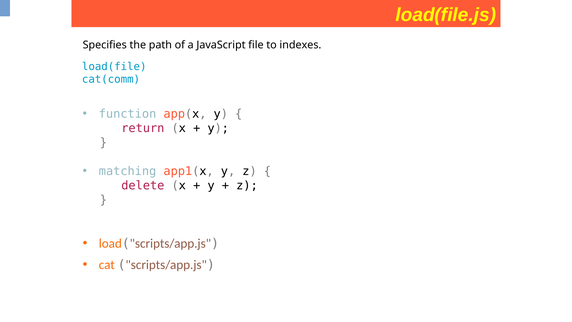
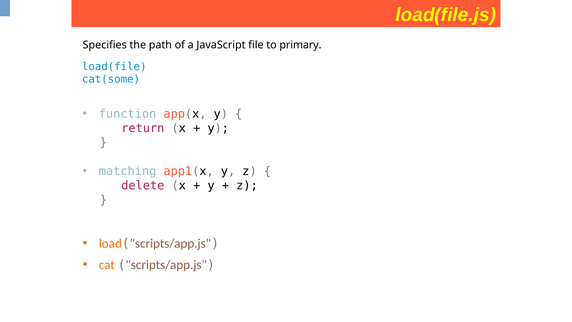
indexes: indexes -> primary
cat(comm: cat(comm -> cat(some
